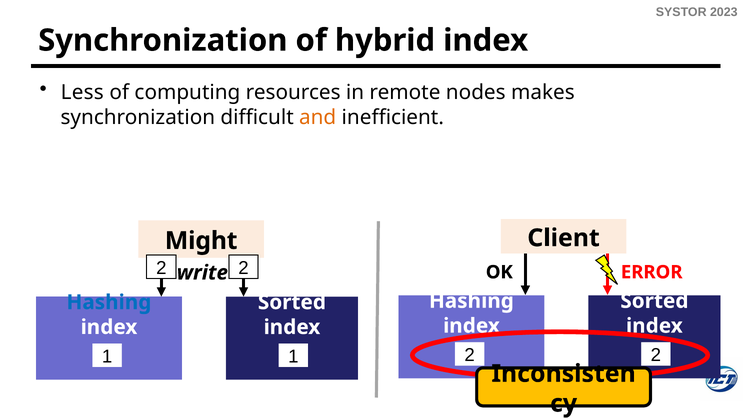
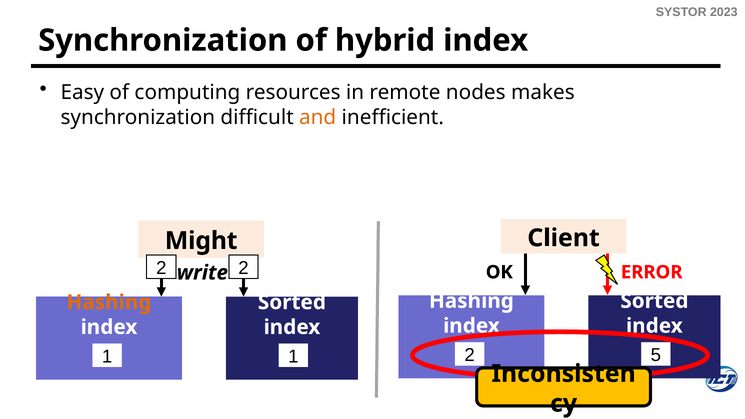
Less: Less -> Easy
Hashing at (109, 302) colour: blue -> orange
2 at (656, 355): 2 -> 5
